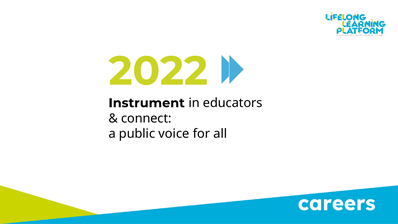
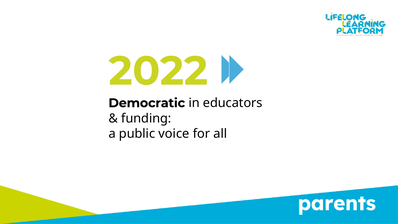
Instrument: Instrument -> Democratic
connect: connect -> funding
careers: careers -> parents
